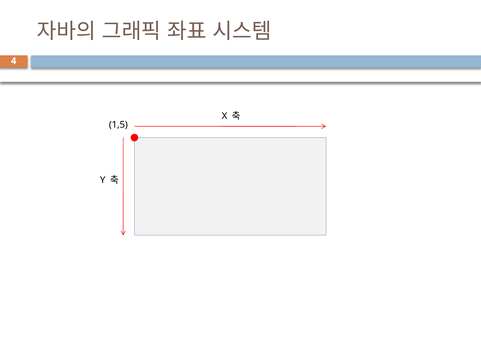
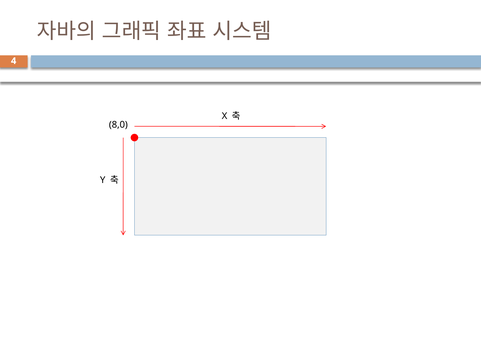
1,5: 1,5 -> 8,0
